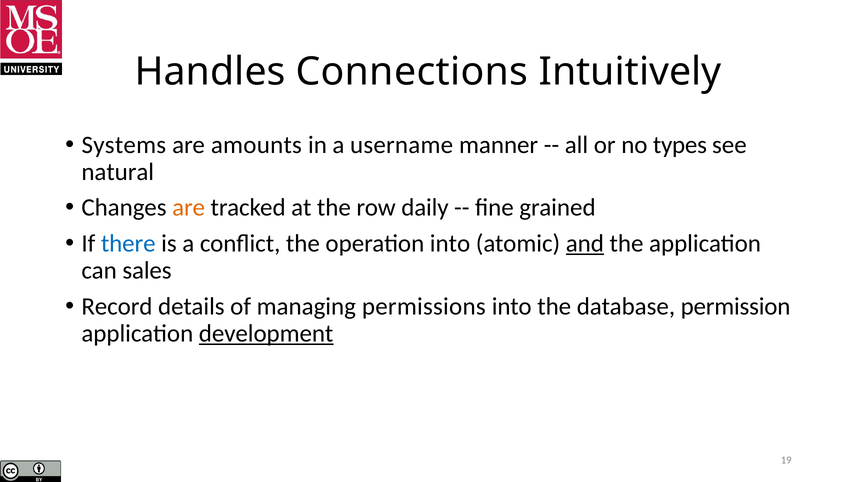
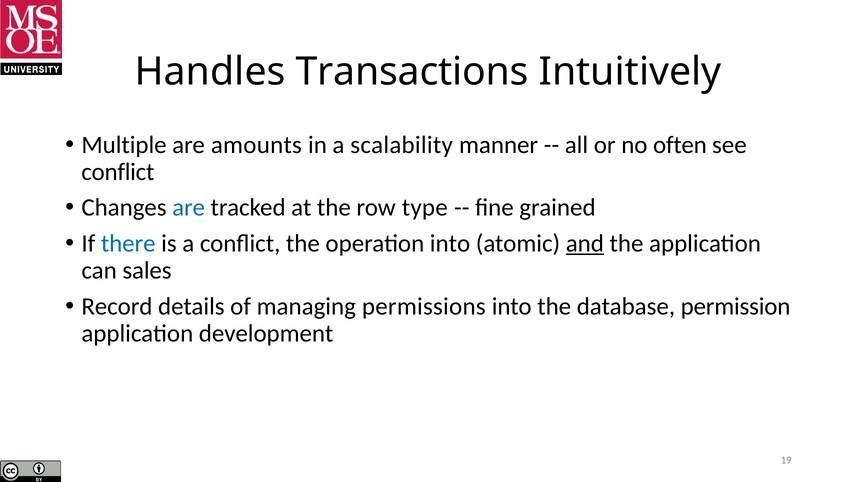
Connections: Connections -> Transactions
Systems: Systems -> Multiple
username: username -> scalability
types: types -> often
natural at (118, 172): natural -> conflict
are at (189, 208) colour: orange -> blue
daily: daily -> type
development underline: present -> none
